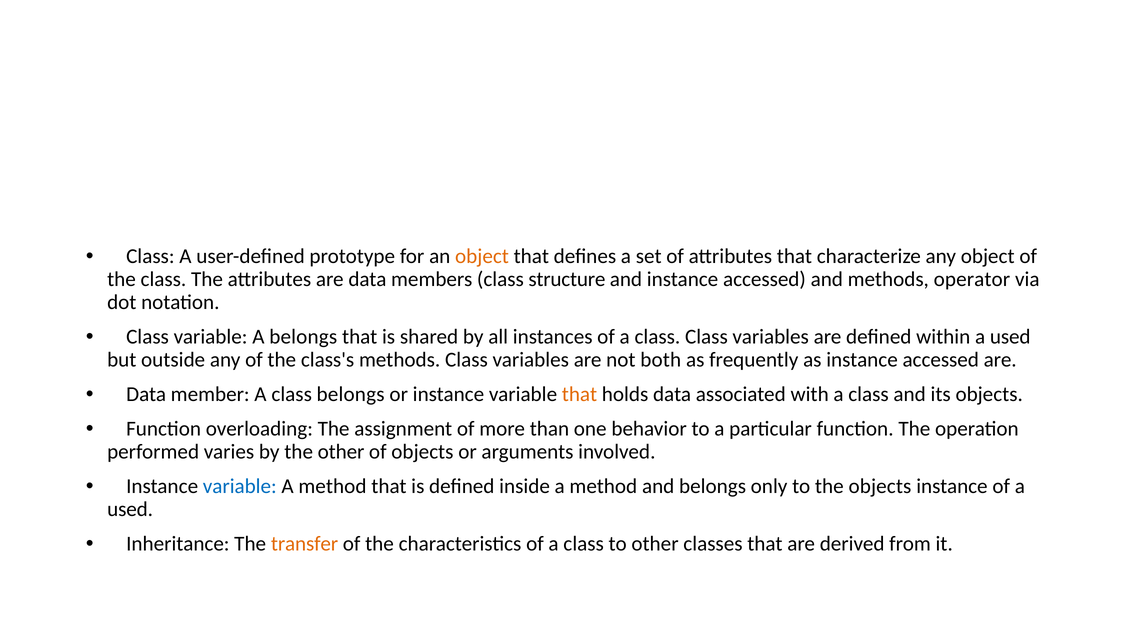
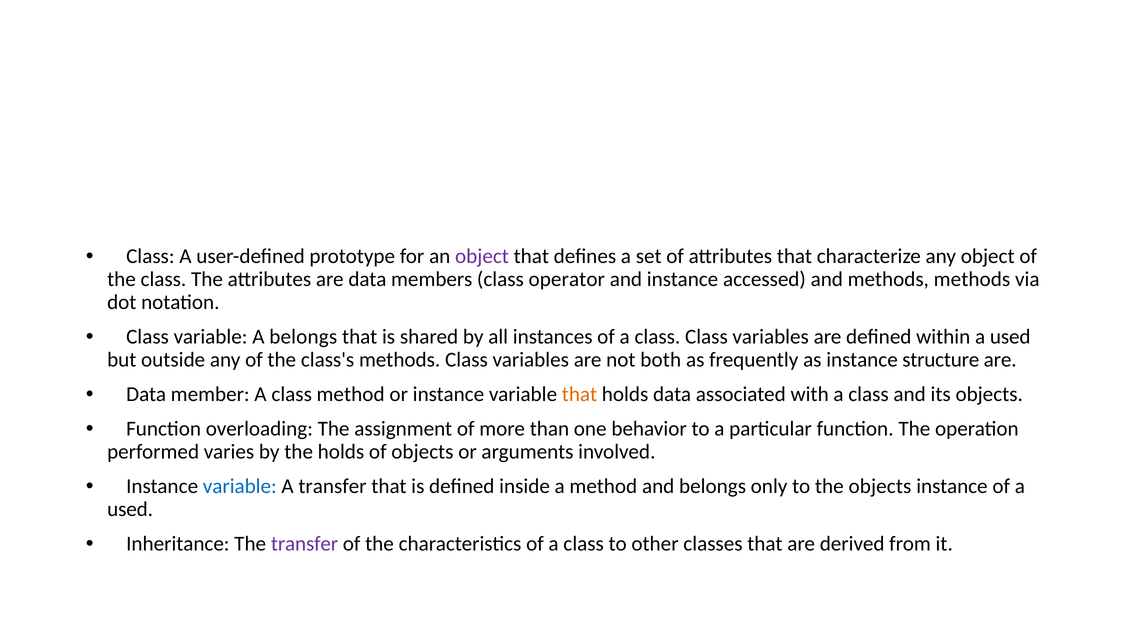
object at (482, 256) colour: orange -> purple
structure: structure -> operator
methods operator: operator -> methods
as instance accessed: accessed -> structure
class belongs: belongs -> method
the other: other -> holds
method at (332, 486): method -> transfer
transfer at (305, 543) colour: orange -> purple
